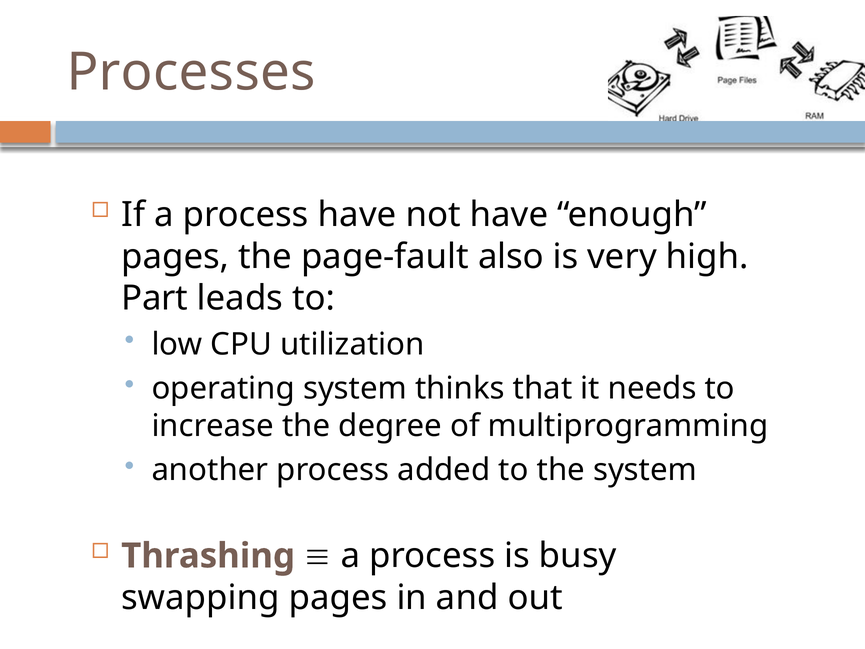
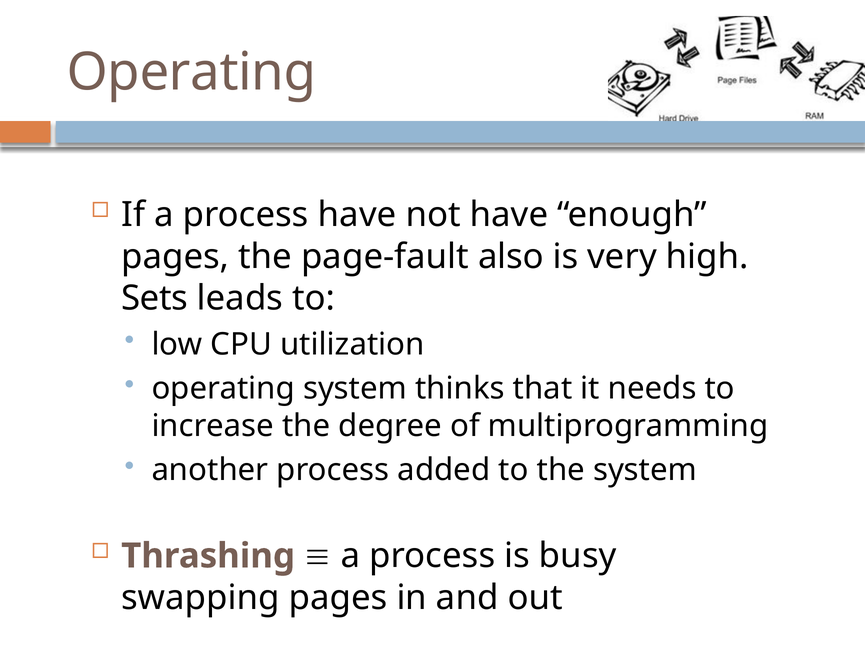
Processes at (191, 72): Processes -> Operating
Part: Part -> Sets
